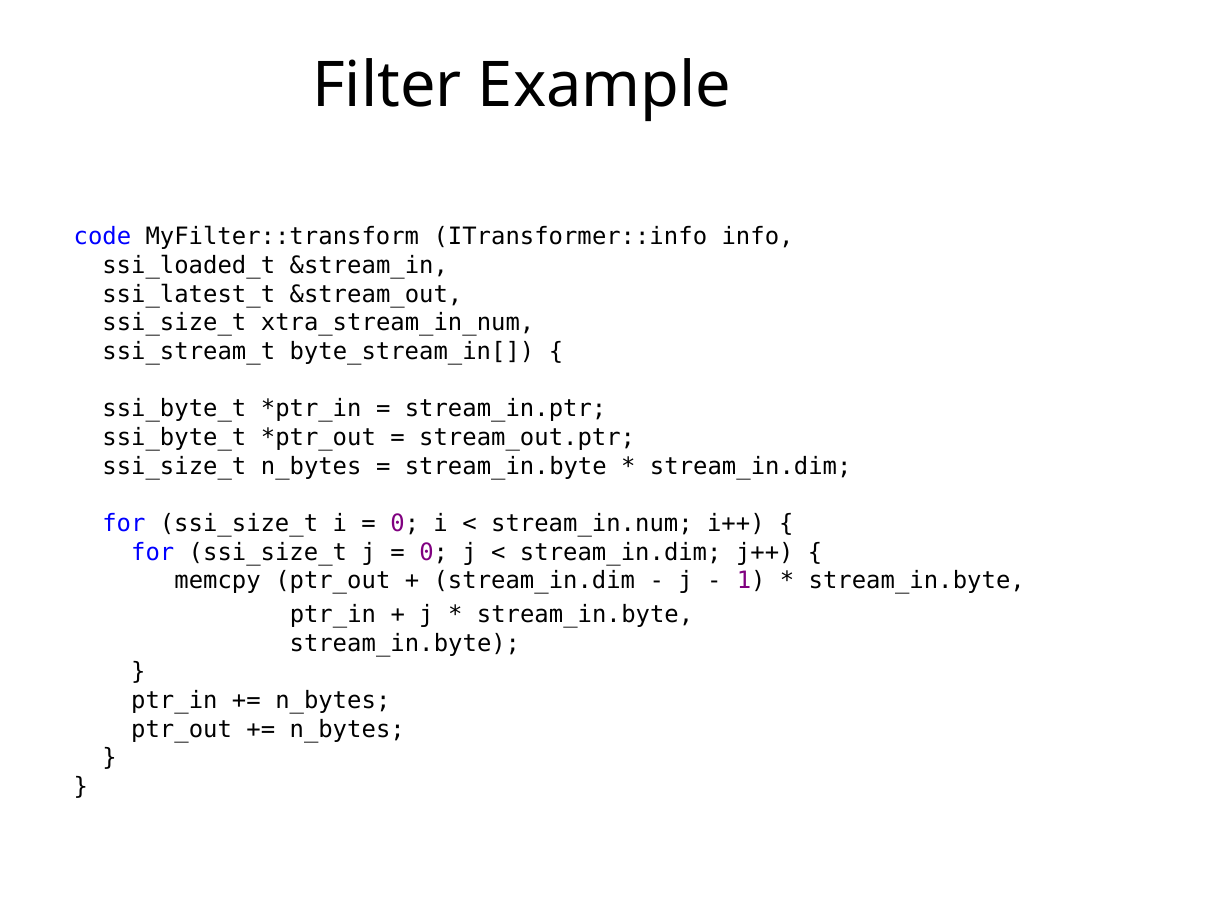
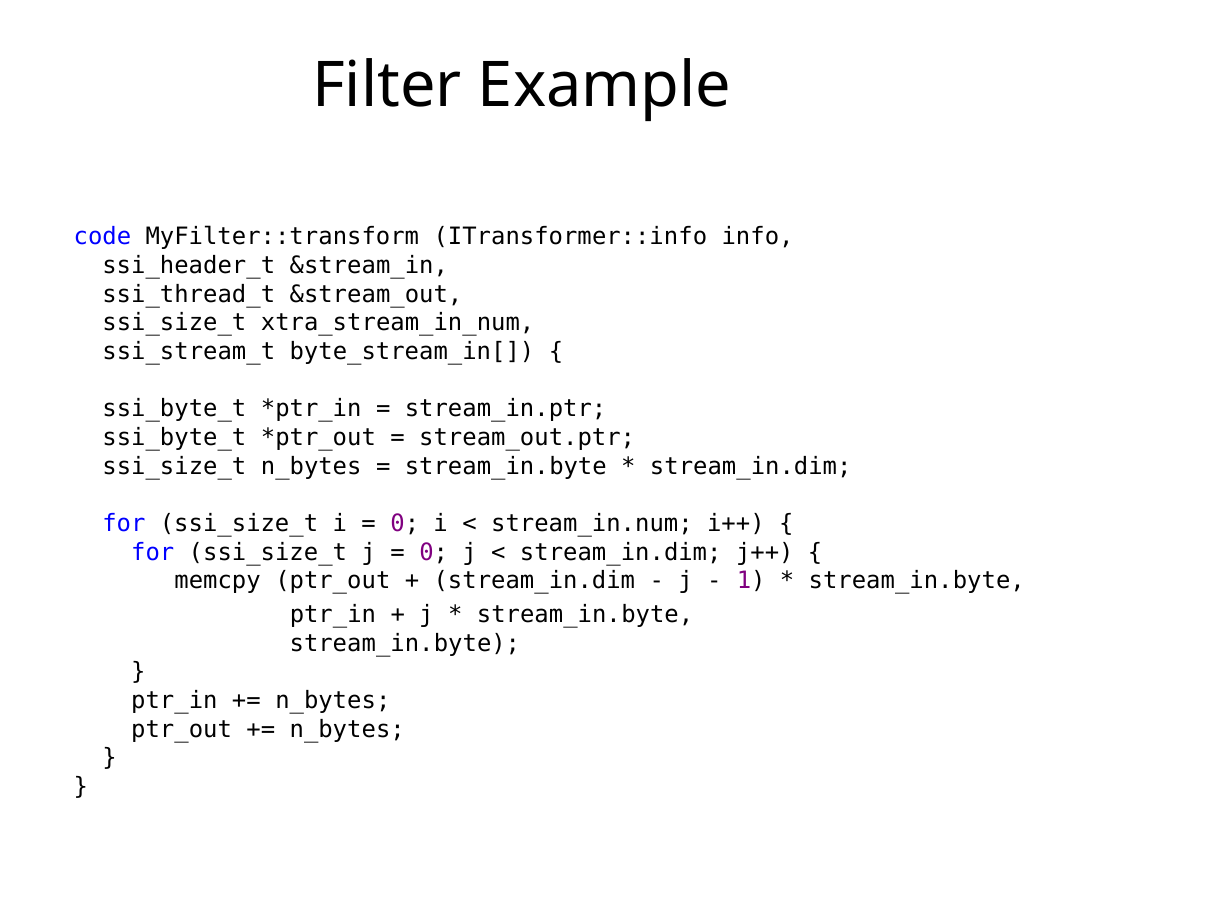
ssi_loaded_t: ssi_loaded_t -> ssi_header_t
ssi_latest_t: ssi_latest_t -> ssi_thread_t
